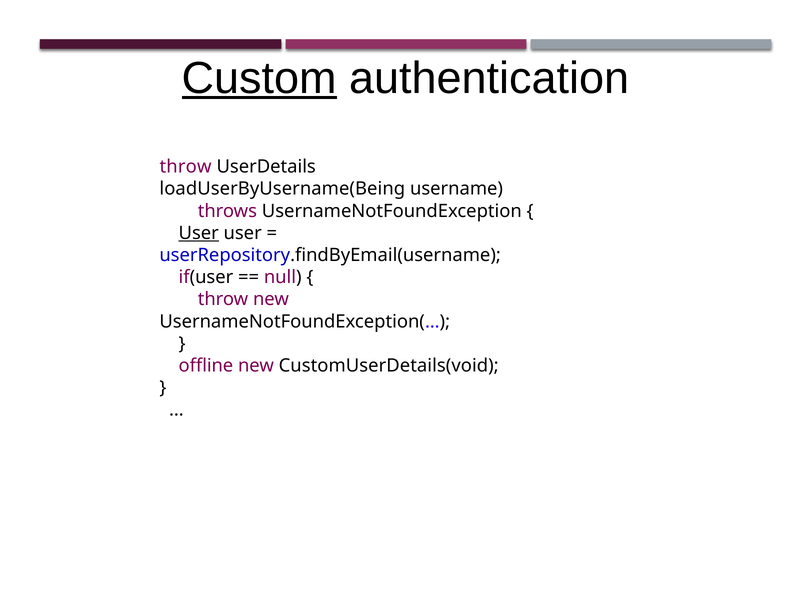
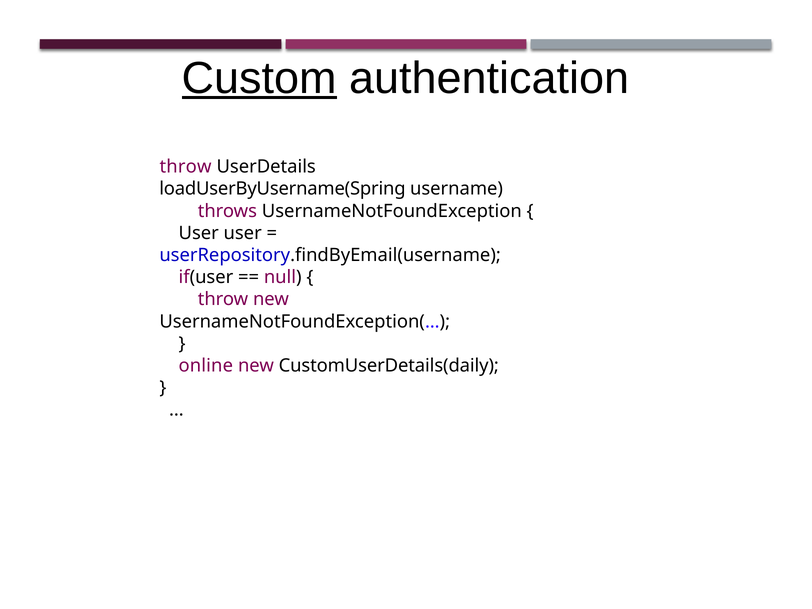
loadUserByUsername(Being: loadUserByUsername(Being -> loadUserByUsername(Spring
User at (199, 233) underline: present -> none
ofﬂine: ofﬂine -> online
CustomUserDetails(void: CustomUserDetails(void -> CustomUserDetails(daily
